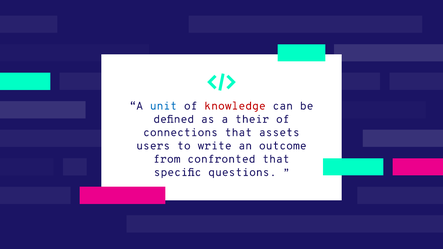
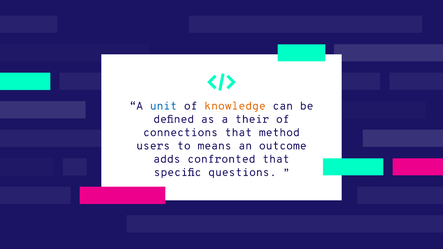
knowledge colour: red -> orange
assets: assets -> method
write: write -> means
from: from -> adds
